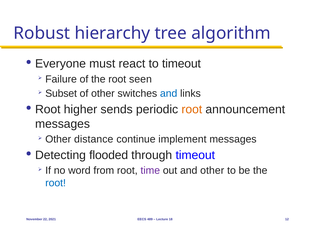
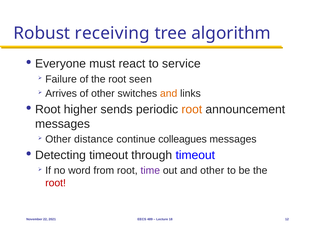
hierarchy: hierarchy -> receiving
to timeout: timeout -> service
Subset: Subset -> Arrives
and at (169, 94) colour: blue -> orange
implement: implement -> colleagues
Detecting flooded: flooded -> timeout
root at (56, 183) colour: blue -> red
